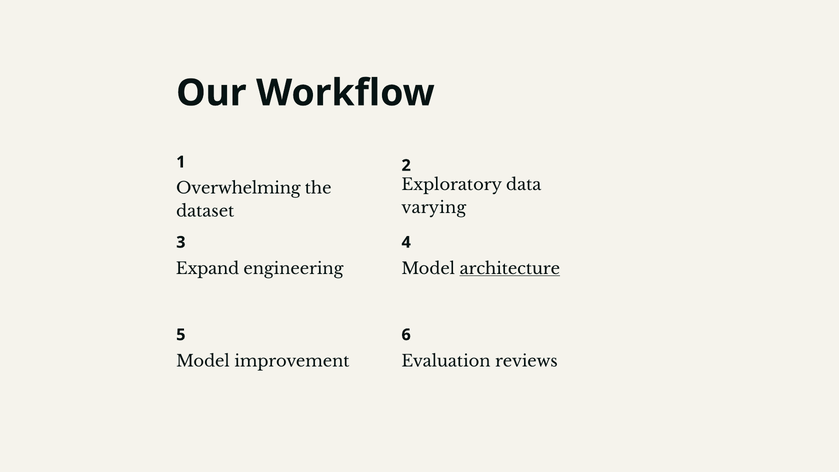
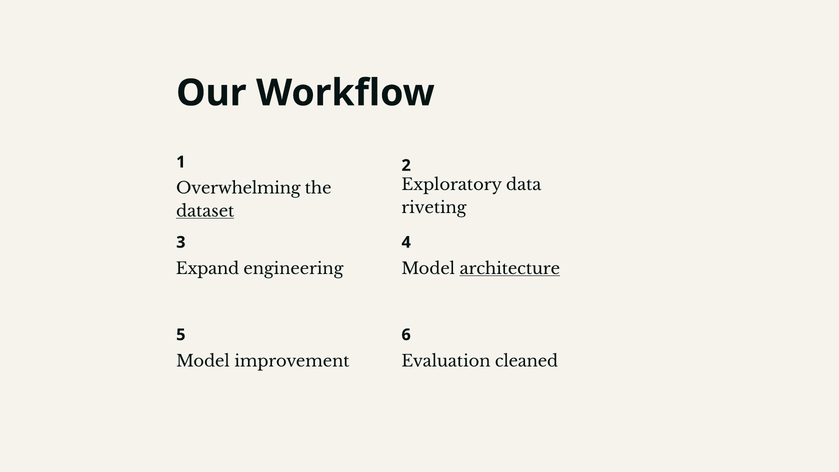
varying: varying -> riveting
dataset underline: none -> present
reviews: reviews -> cleaned
